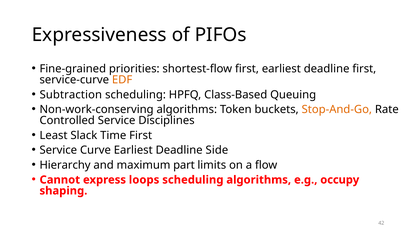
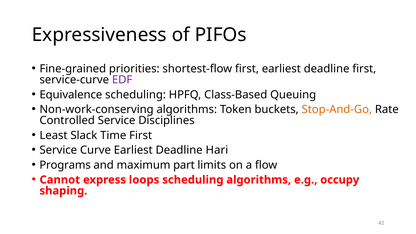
EDF colour: orange -> purple
Subtraction: Subtraction -> Equivalence
Side: Side -> Hari
Hierarchy: Hierarchy -> Programs
